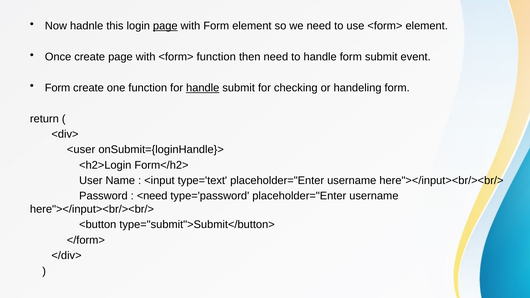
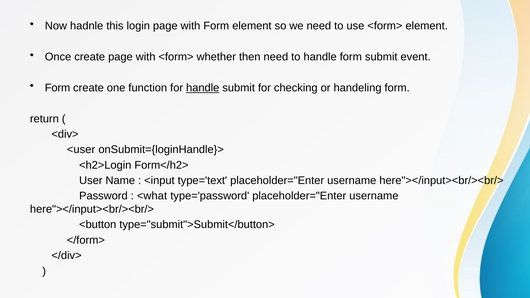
page at (165, 26) underline: present -> none
<form> function: function -> whether
<need: <need -> <what
